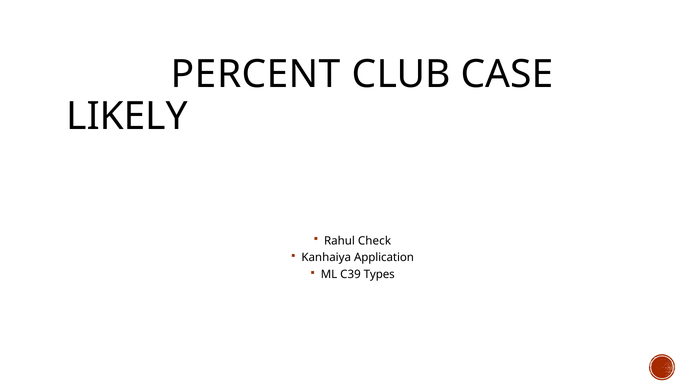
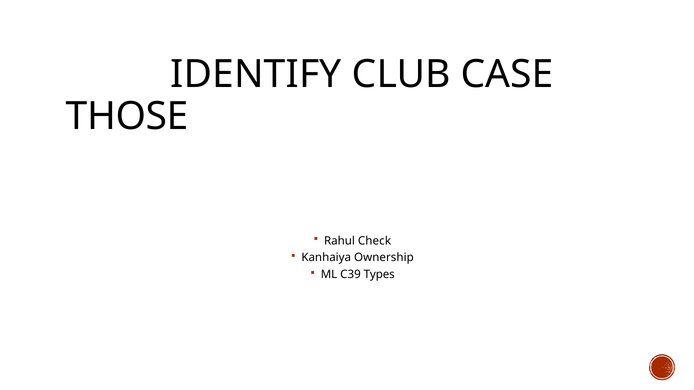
PERCENT: PERCENT -> IDENTIFY
LIKELY: LIKELY -> THOSE
Application: Application -> Ownership
